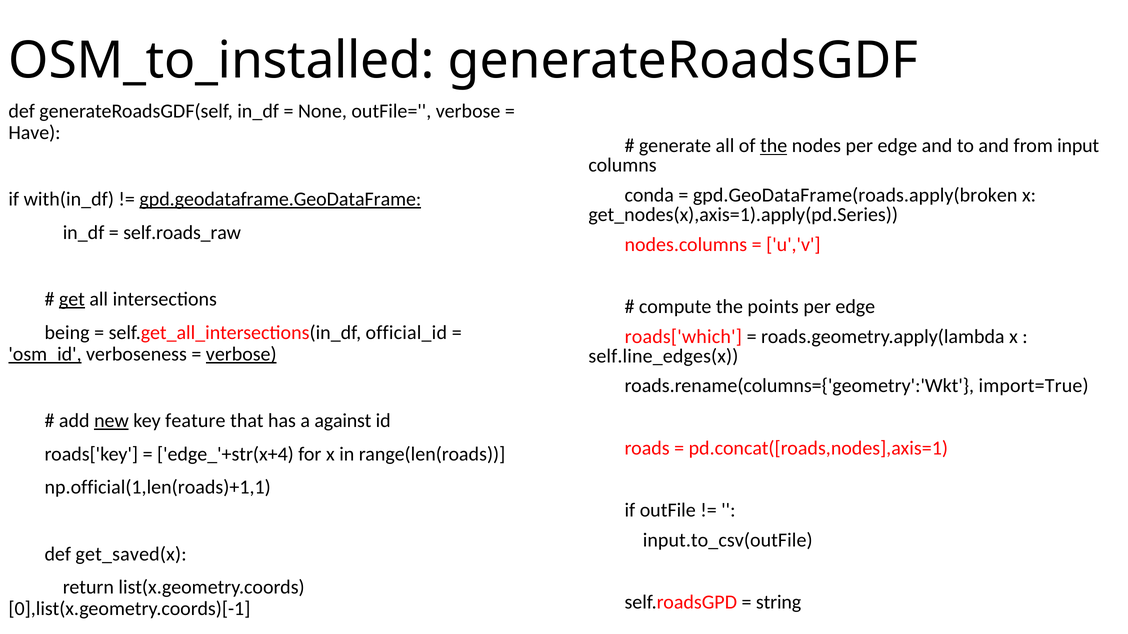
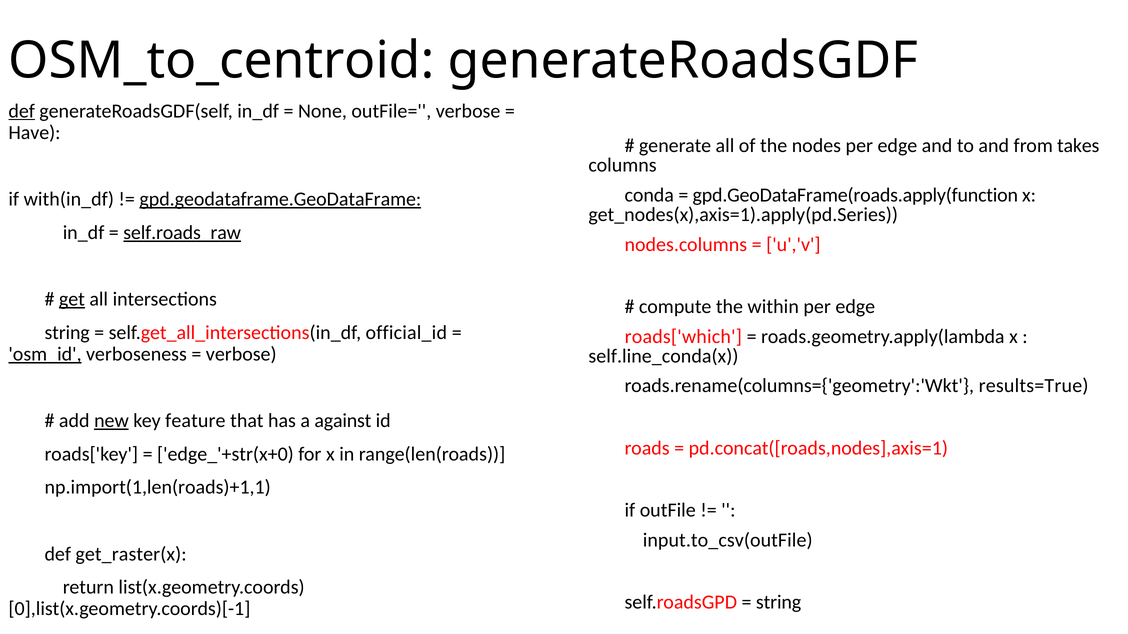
OSM_to_installed: OSM_to_installed -> OSM_to_centroid
def at (22, 111) underline: none -> present
the at (774, 146) underline: present -> none
input: input -> takes
gpd.GeoDataFrame(roads.apply(broken: gpd.GeoDataFrame(roads.apply(broken -> gpd.GeoDataFrame(roads.apply(function
self.roads_raw underline: none -> present
points: points -> within
being at (67, 333): being -> string
verbose at (241, 354) underline: present -> none
self.line_edges(x: self.line_edges(x -> self.line_conda(x
import=True: import=True -> results=True
edge_'+str(x+4: edge_'+str(x+4 -> edge_'+str(x+0
np.official(1,len(roads)+1,1: np.official(1,len(roads)+1,1 -> np.import(1,len(roads)+1,1
get_saved(x: get_saved(x -> get_raster(x
